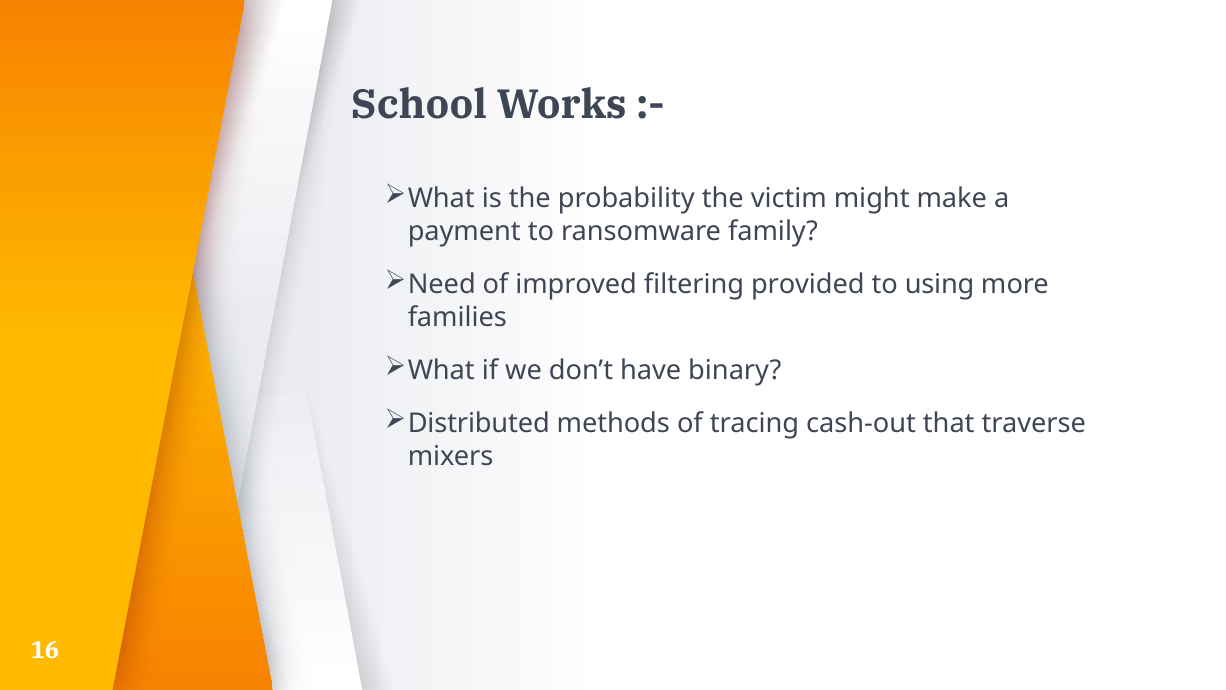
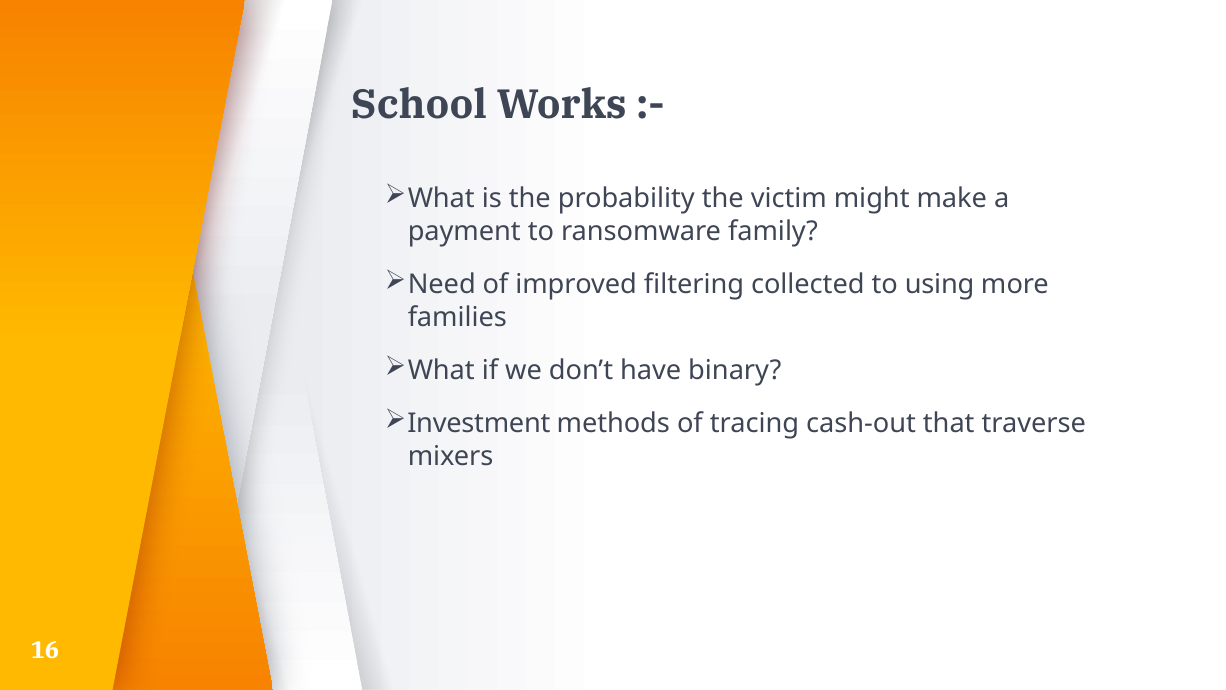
provided: provided -> collected
Distributed: Distributed -> Investment
